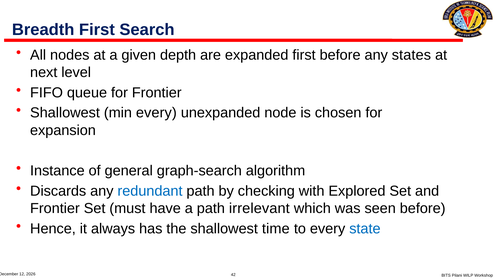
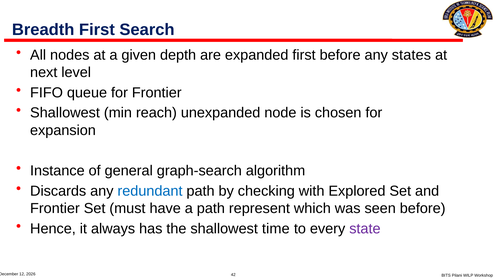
min every: every -> reach
irrelevant: irrelevant -> represent
state colour: blue -> purple
